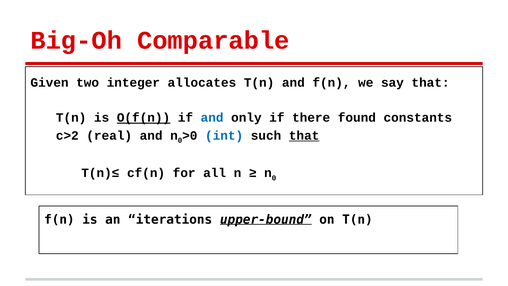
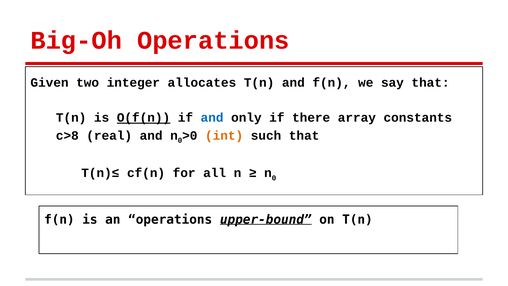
Big-Oh Comparable: Comparable -> Operations
found: found -> array
c>2: c>2 -> c>8
int colour: blue -> orange
that at (304, 135) underline: present -> none
an iterations: iterations -> operations
